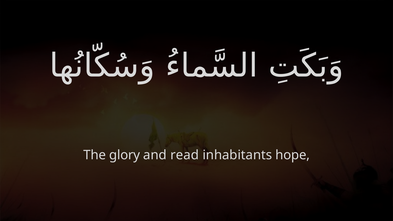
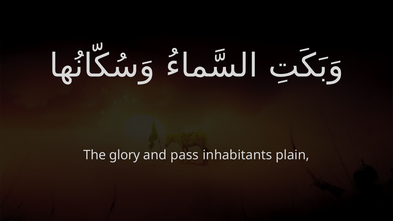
read: read -> pass
hope: hope -> plain
